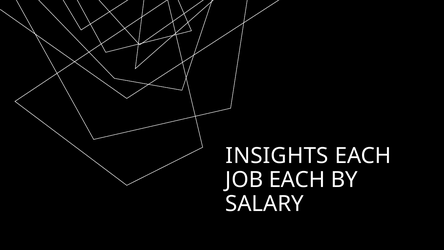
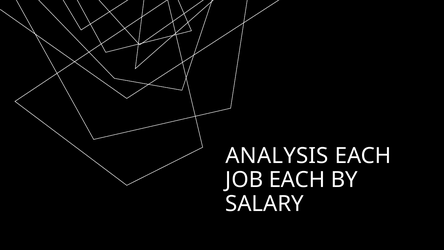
INSIGHTS: INSIGHTS -> ANALYSIS
